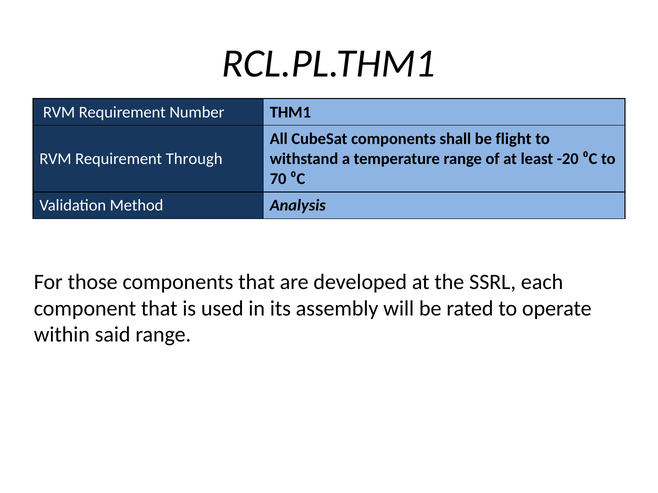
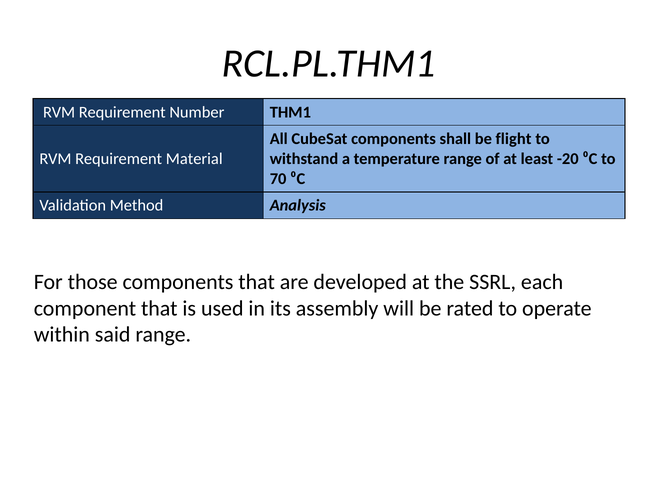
Through: Through -> Material
